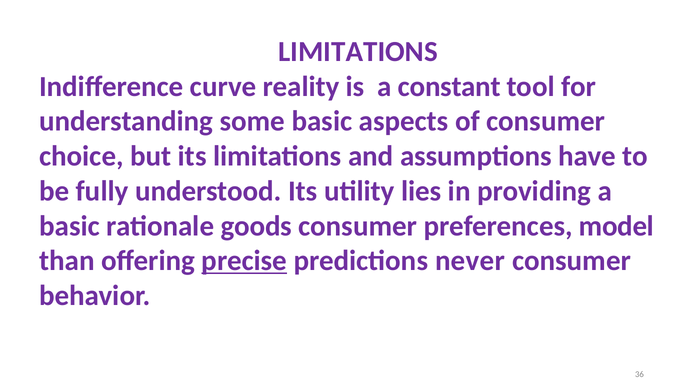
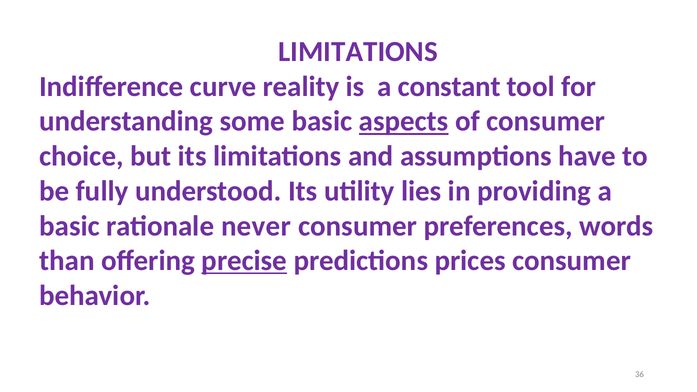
aspects underline: none -> present
goods: goods -> never
model: model -> words
never: never -> prices
